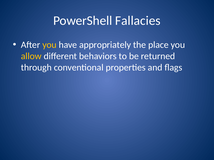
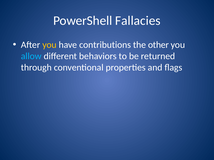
appropriately: appropriately -> contributions
place: place -> other
allow colour: yellow -> light blue
